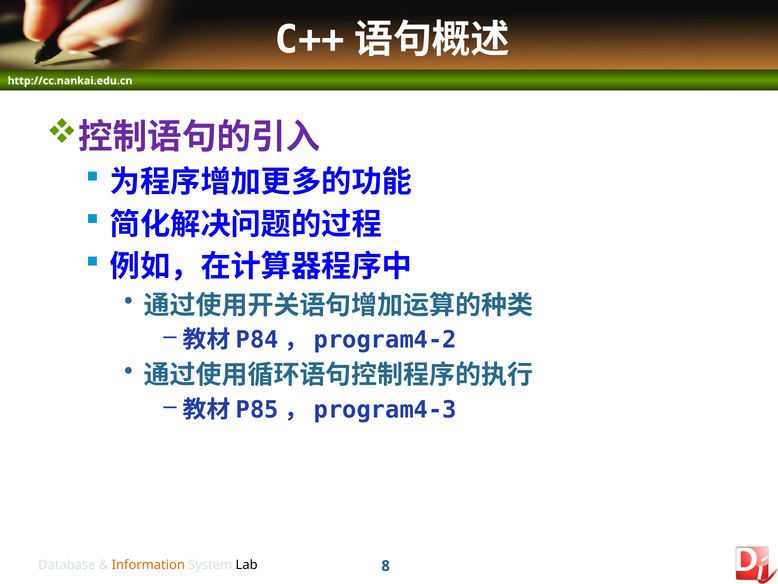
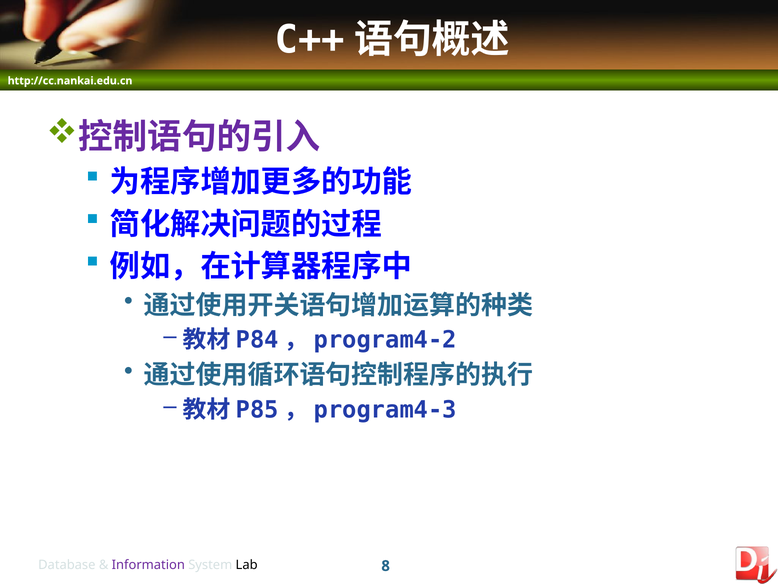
Information colour: orange -> purple
